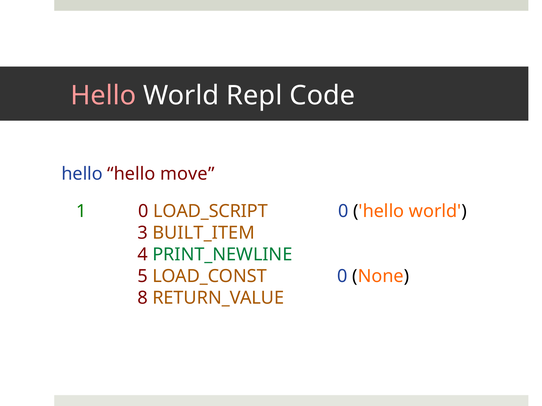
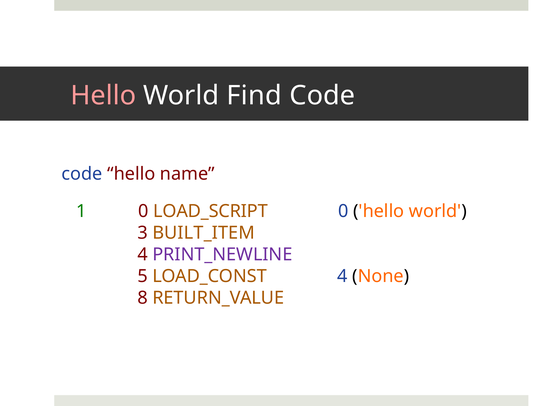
Repl: Repl -> Find
hello at (82, 174): hello -> code
move: move -> name
PRINT_NEWLINE colour: green -> purple
LOAD_CONST 0: 0 -> 4
